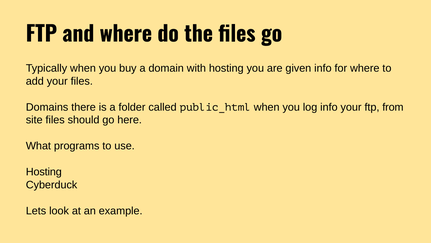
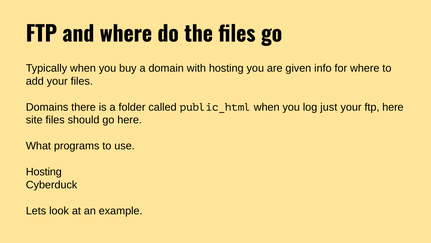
log info: info -> just
ftp from: from -> here
